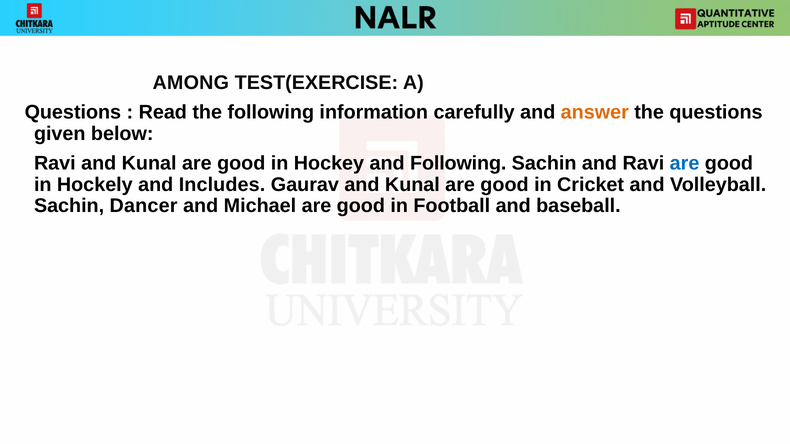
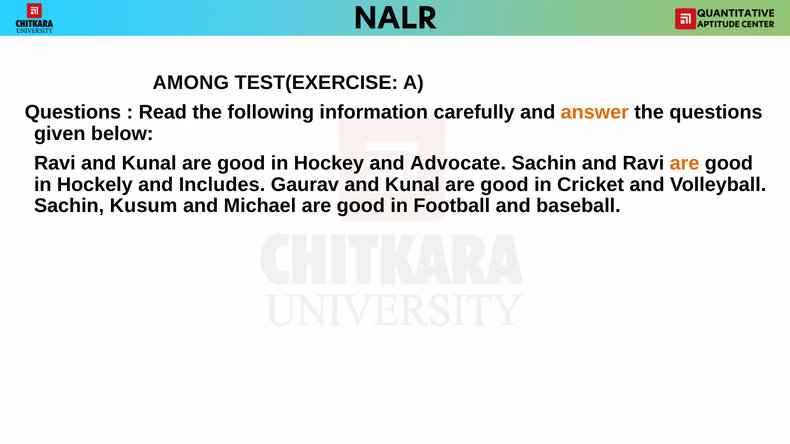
and Following: Following -> Advocate
are at (685, 163) colour: blue -> orange
Dancer: Dancer -> Kusum
